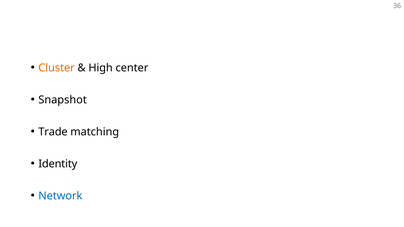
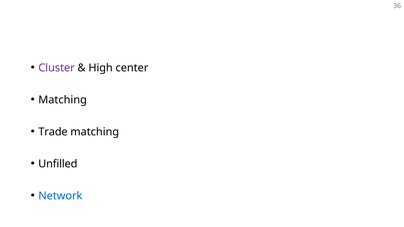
Cluster colour: orange -> purple
Snapshot at (63, 100): Snapshot -> Matching
Identity: Identity -> Unfilled
